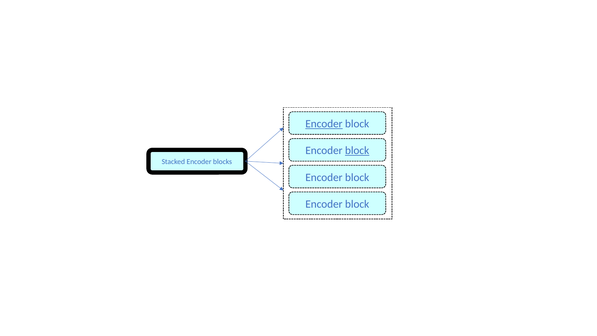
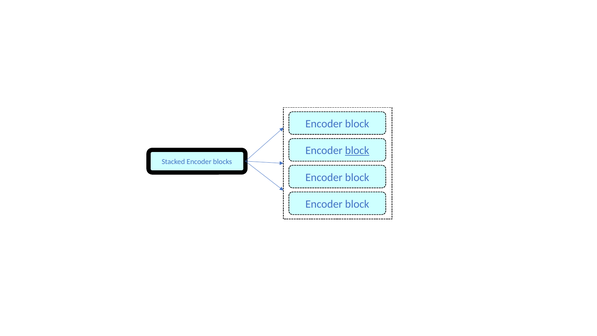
Encoder at (324, 124) underline: present -> none
